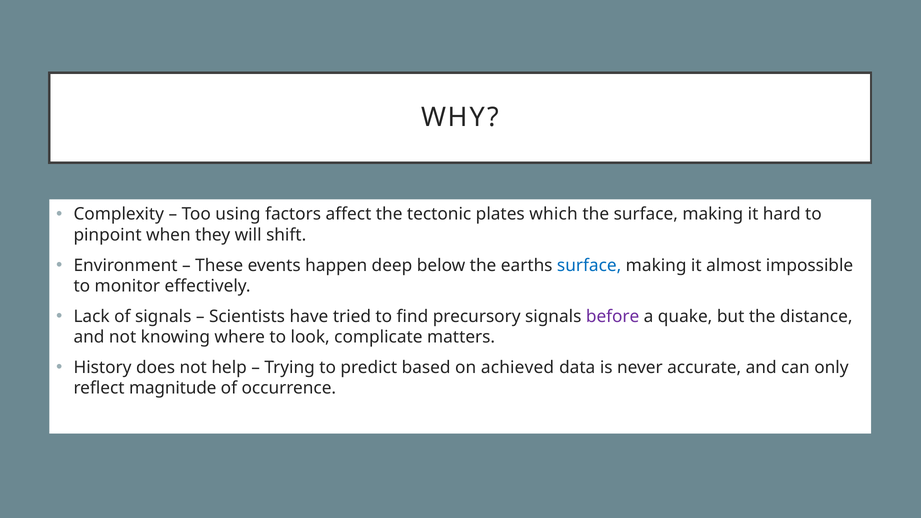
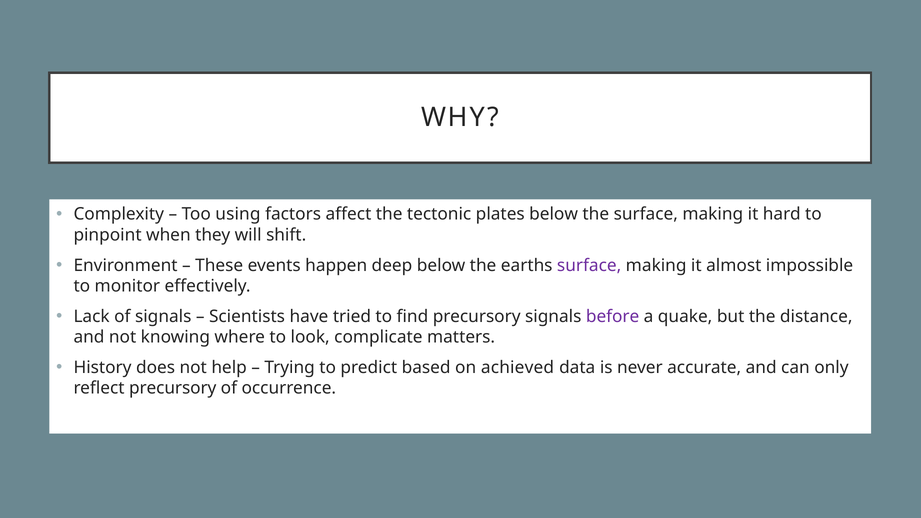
plates which: which -> below
surface at (589, 265) colour: blue -> purple
reflect magnitude: magnitude -> precursory
